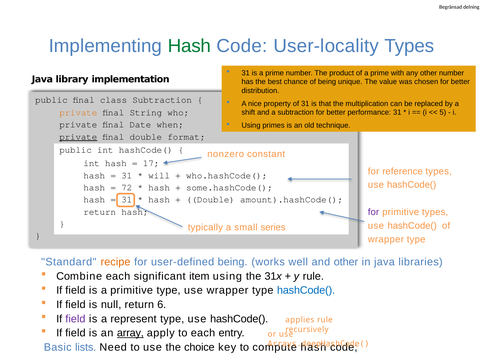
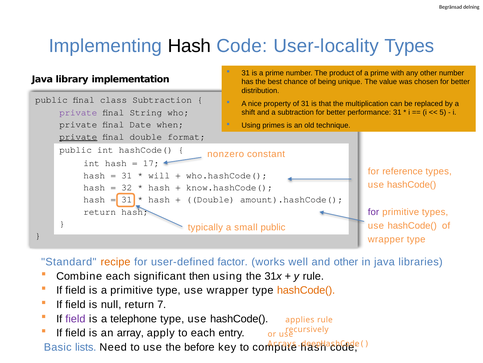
Hash at (189, 46) colour: green -> black
private at (78, 112) colour: orange -> purple
72: 72 -> 32
some.hashCode(: some.hashCode( -> know.hashCode(
small series: series -> public
user-defined being: being -> factor
item: item -> then
hashCode( at (306, 290) colour: blue -> orange
6: 6 -> 7
represent: represent -> telephone
array underline: present -> none
choice: choice -> before
